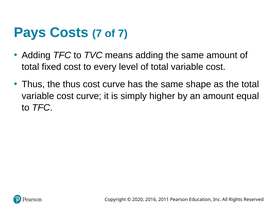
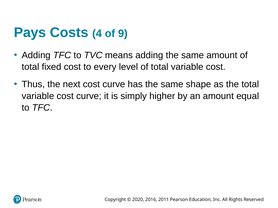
Costs 7: 7 -> 4
of 7: 7 -> 9
the thus: thus -> next
